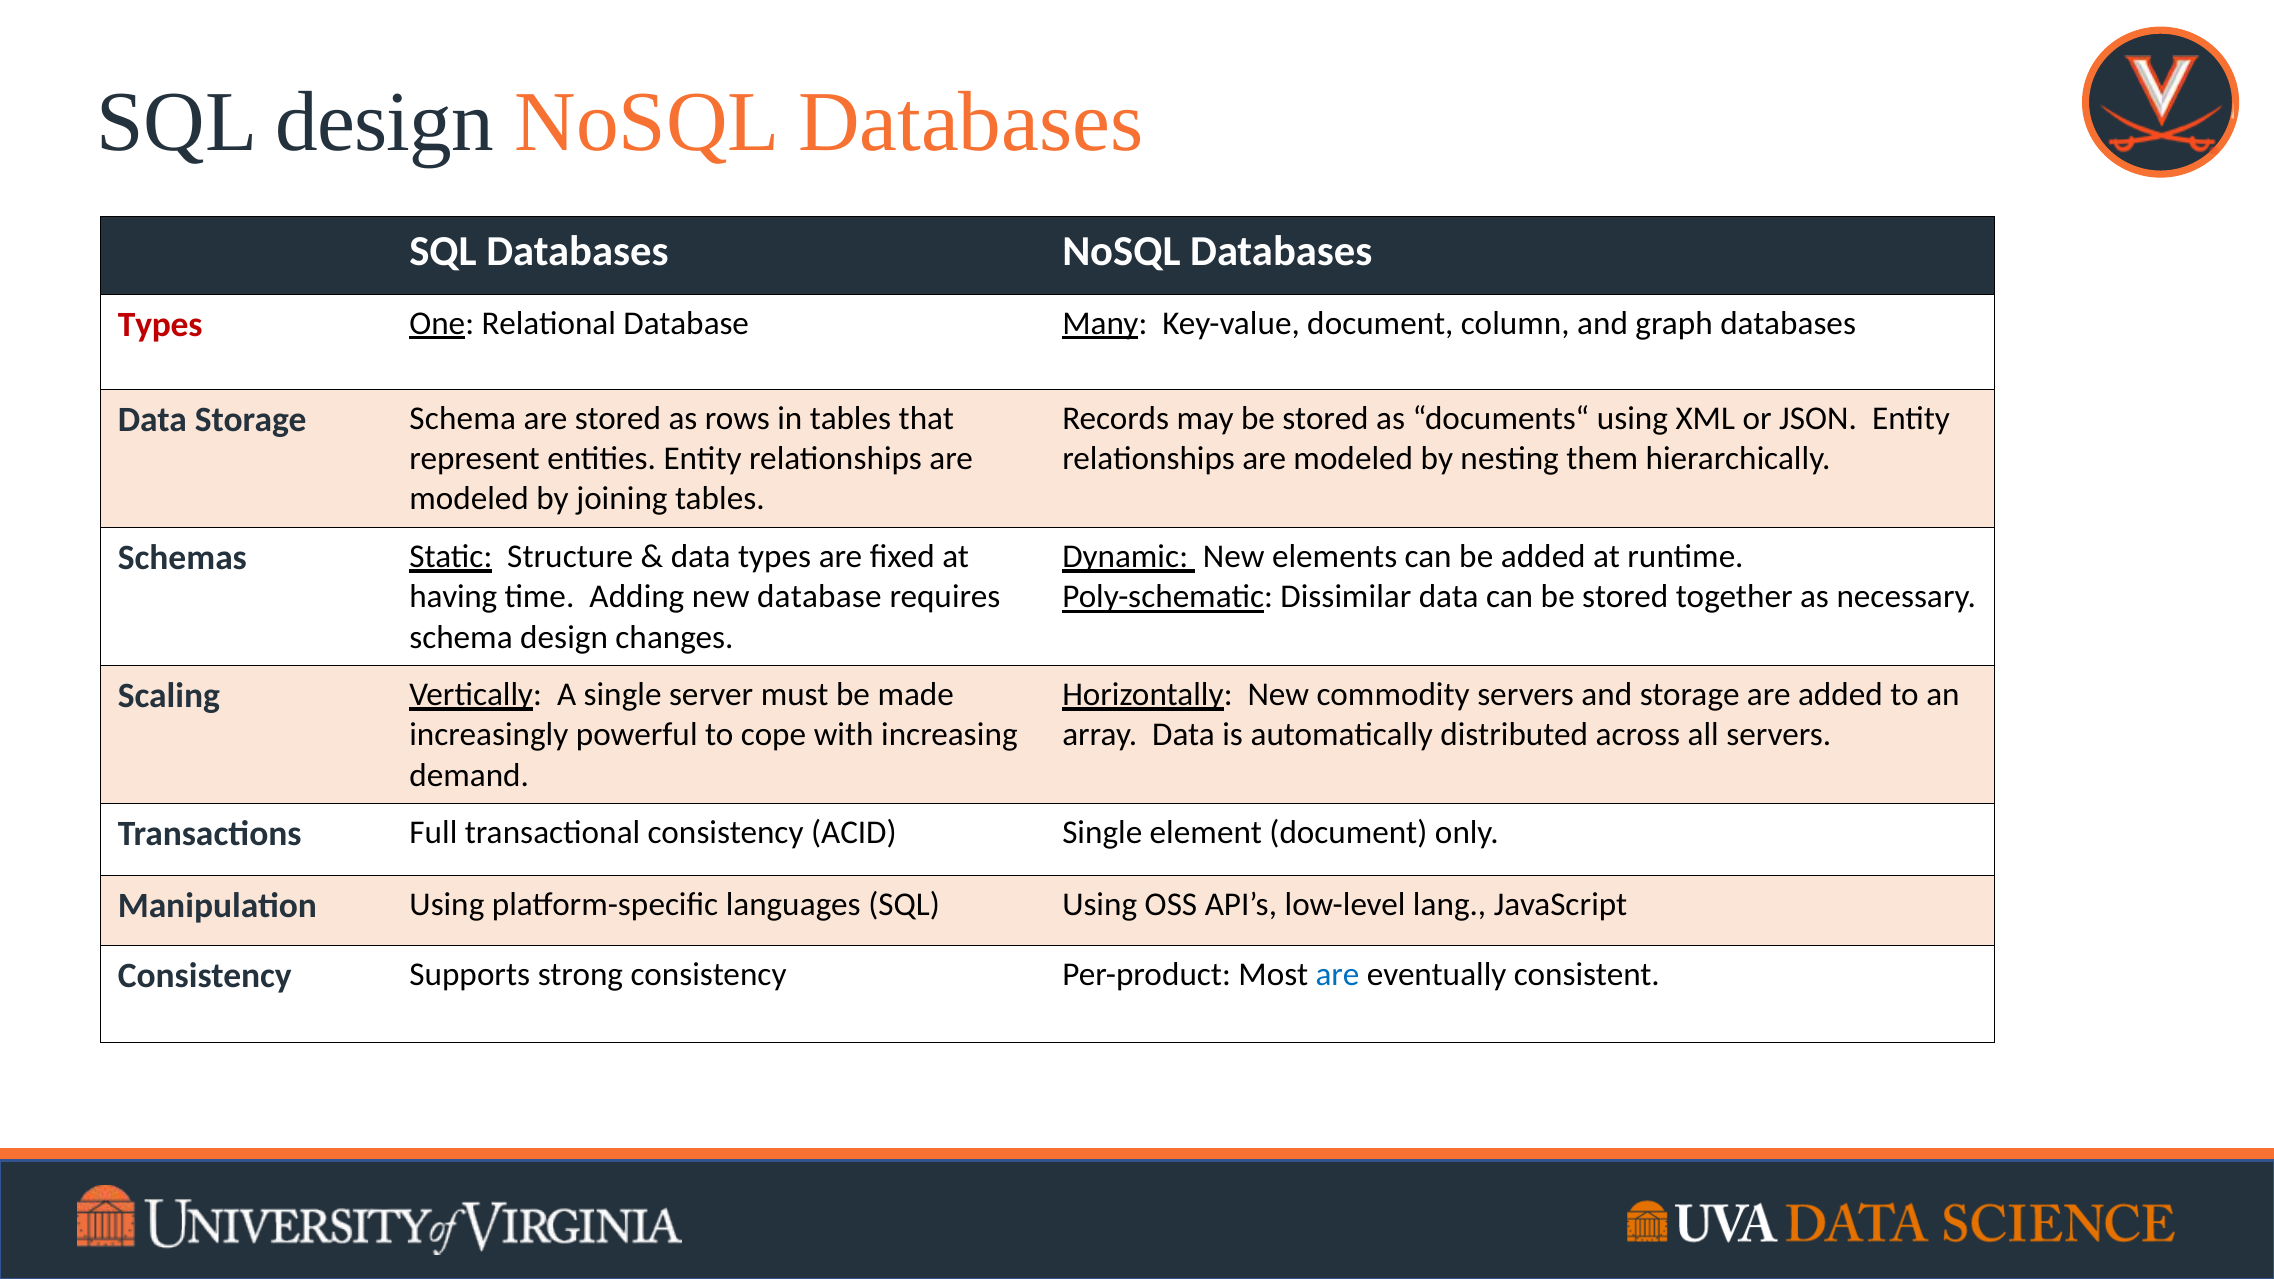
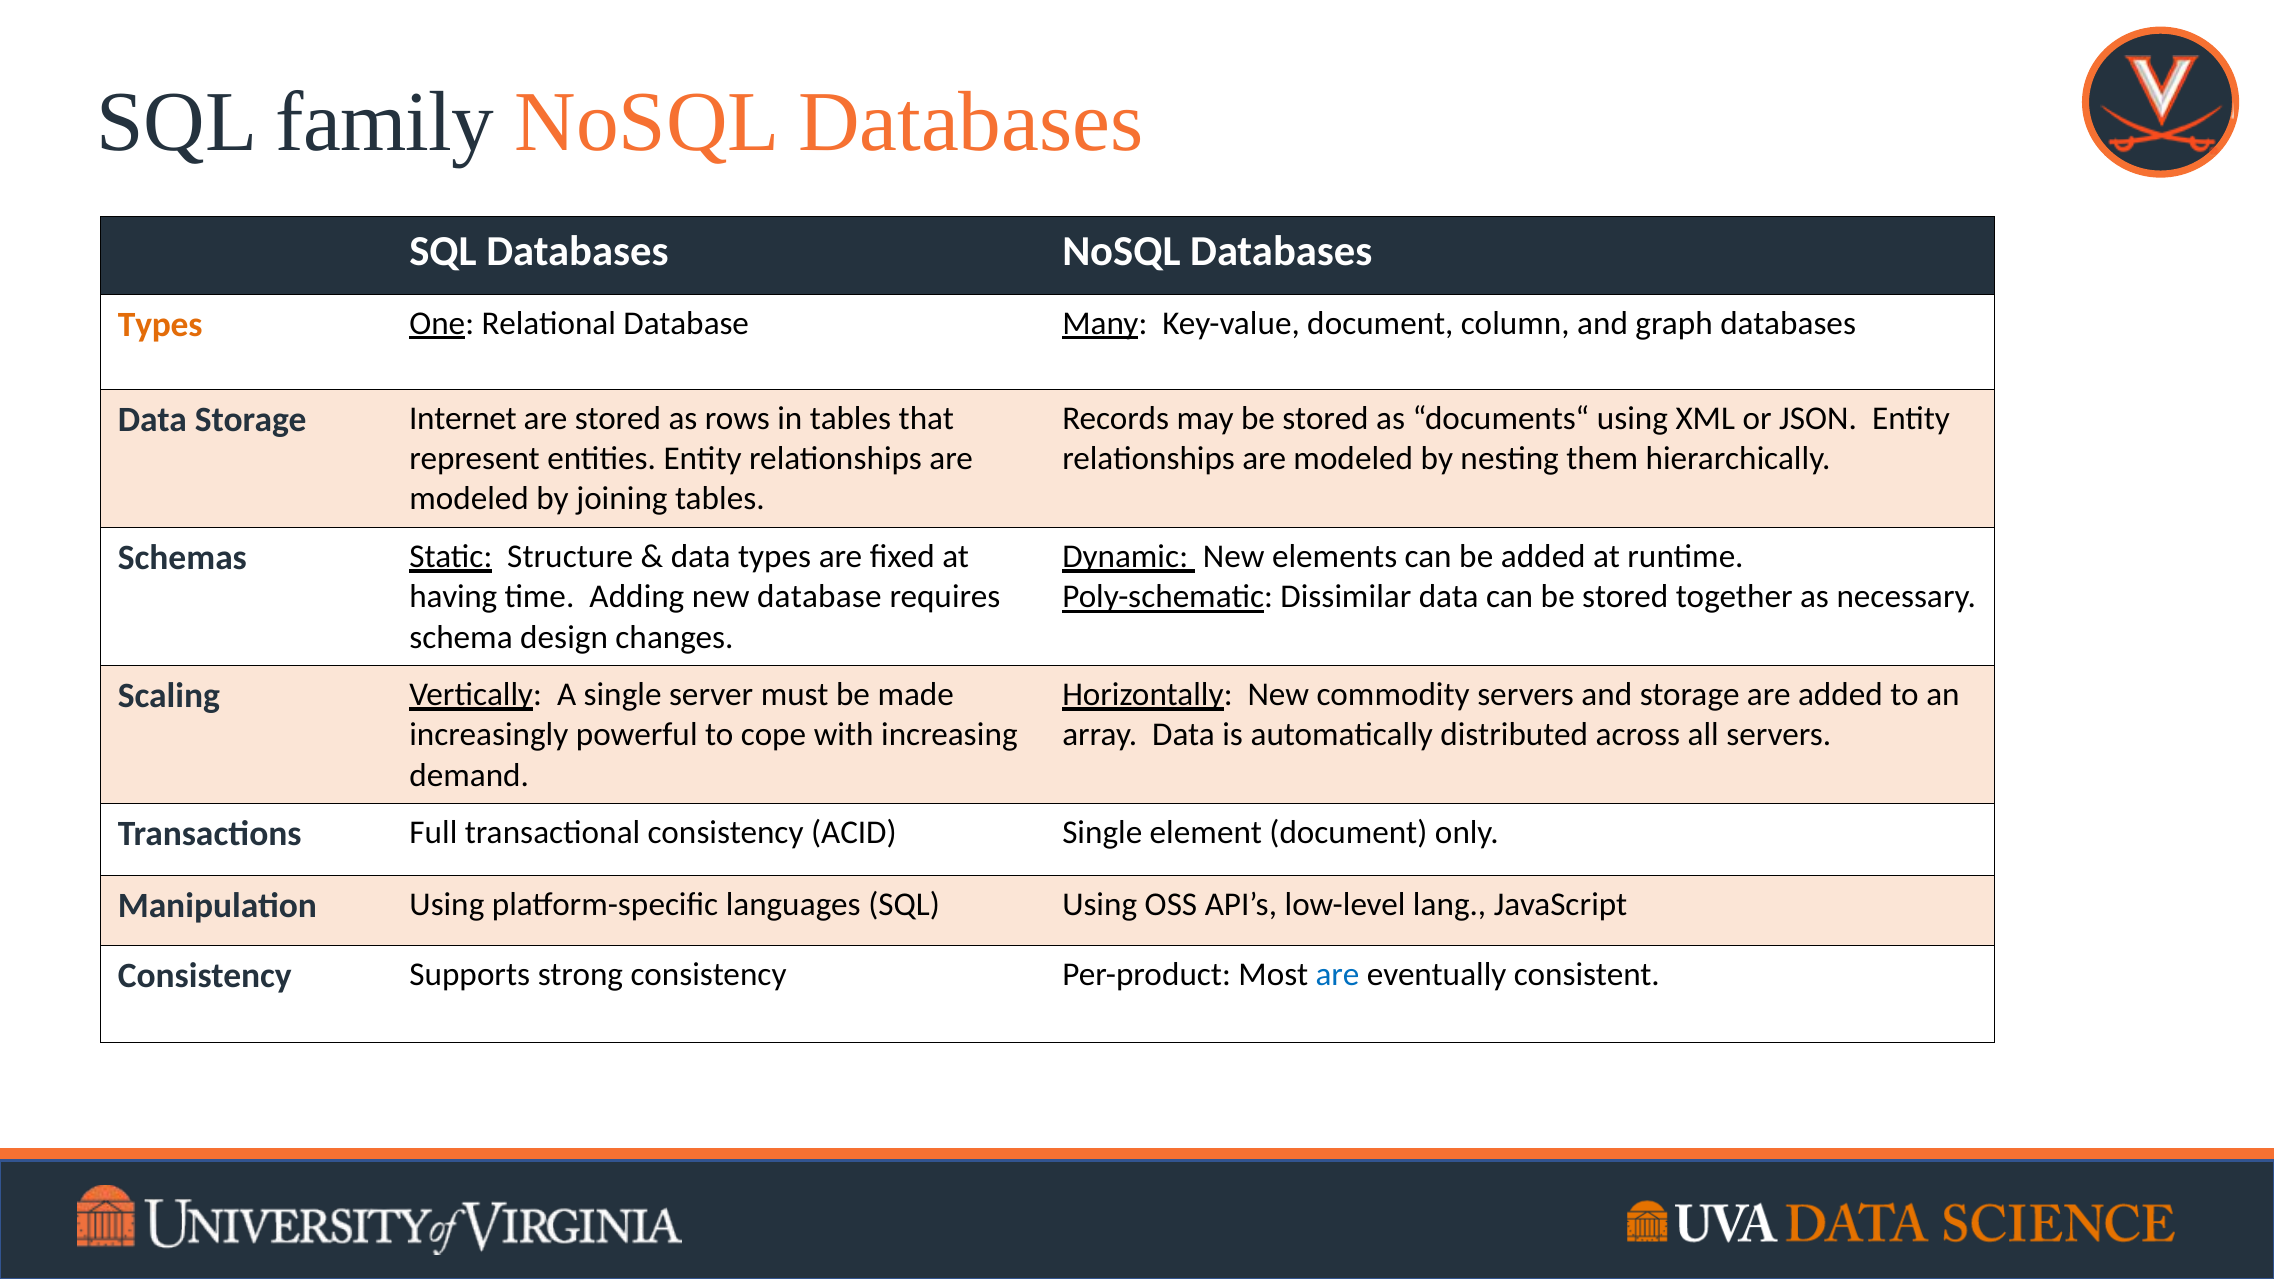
SQL design: design -> family
Types at (160, 325) colour: red -> orange
Storage Schema: Schema -> Internet
